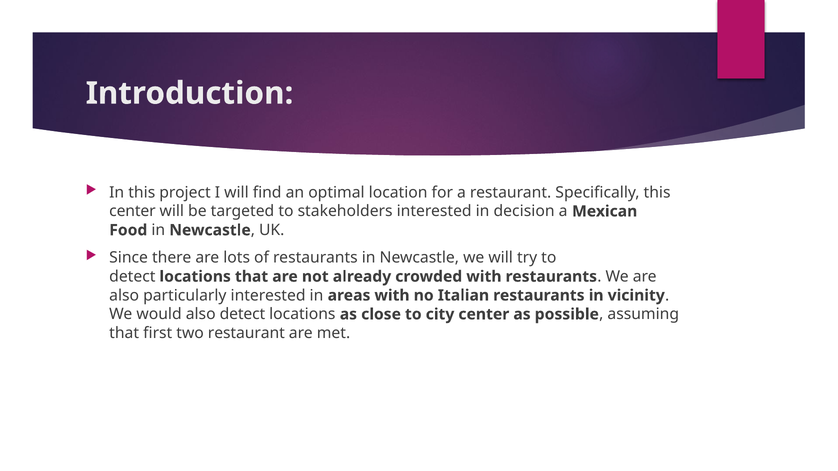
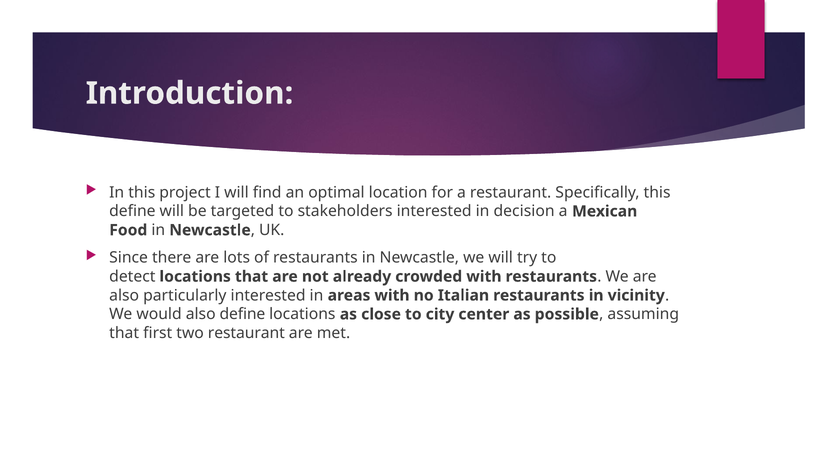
center at (132, 211): center -> define
also detect: detect -> define
